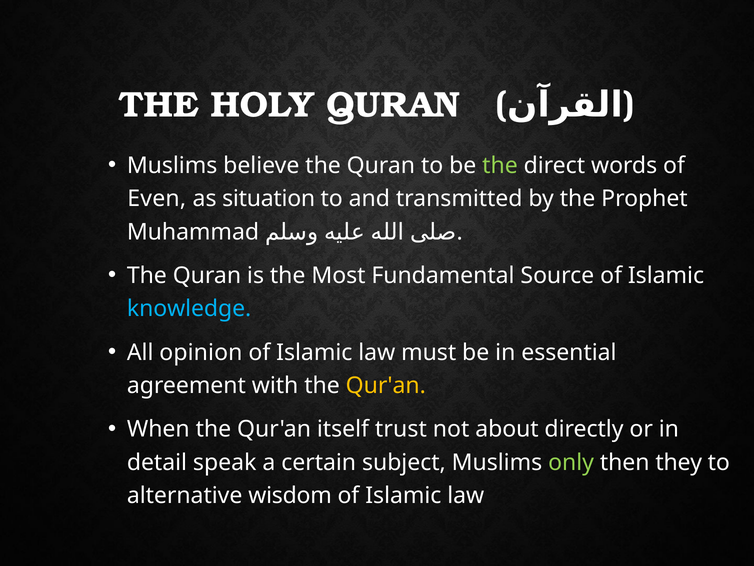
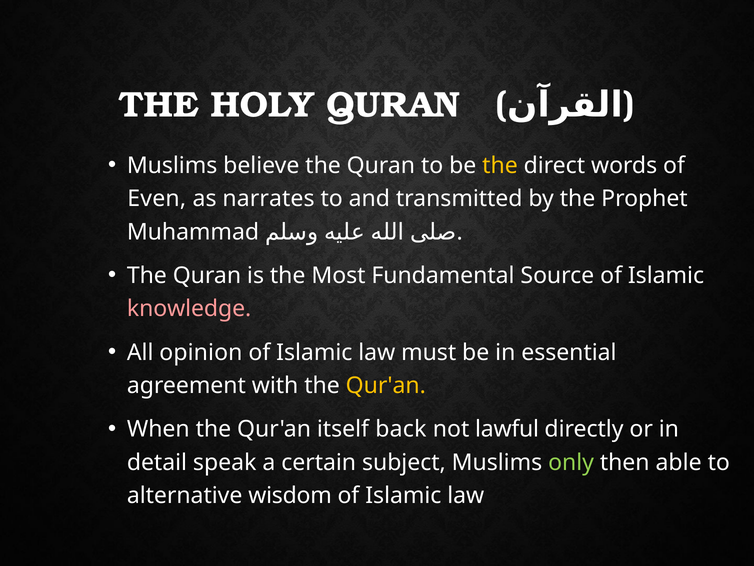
the at (500, 165) colour: light green -> yellow
situation: situation -> narrates
knowledge colour: light blue -> pink
trust: trust -> back
about: about -> lawful
they: they -> able
